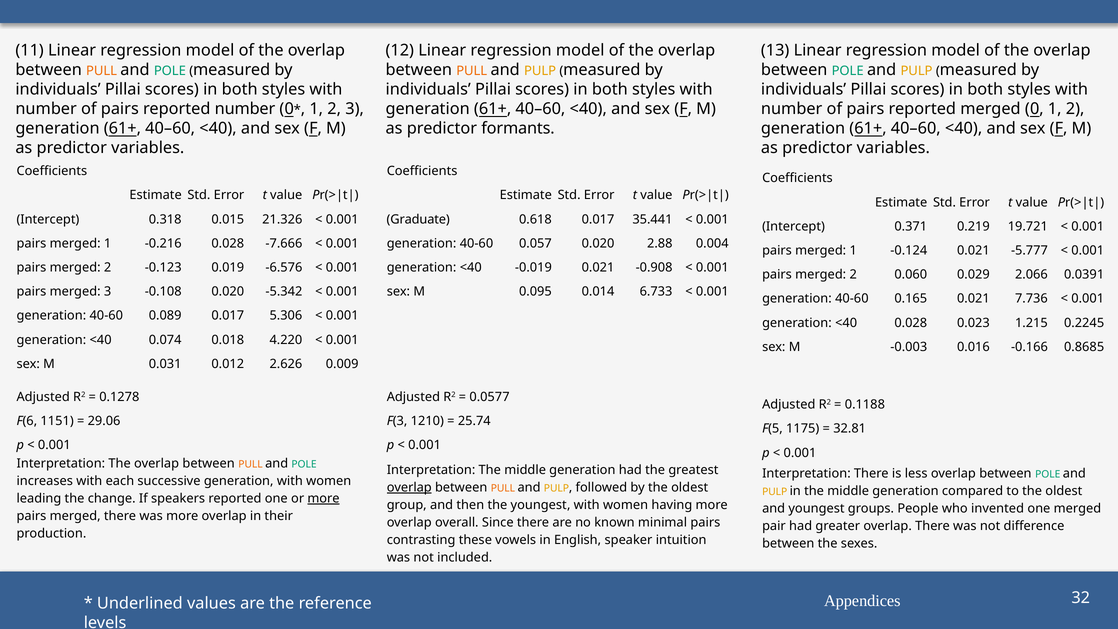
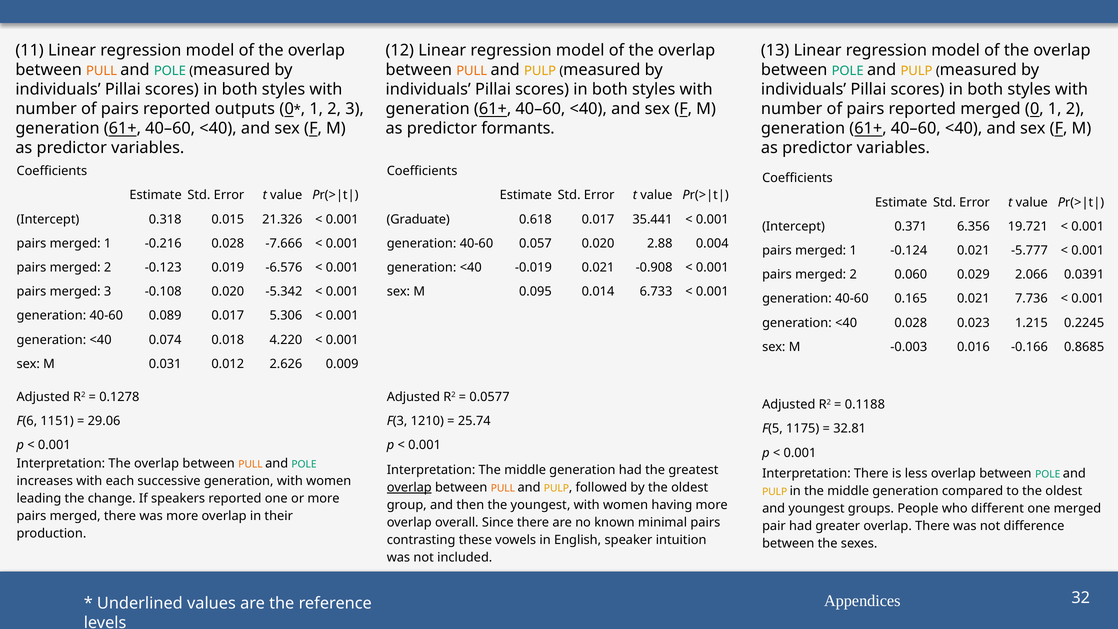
reported number: number -> outputs
0.219: 0.219 -> 6.356
more at (323, 498) underline: present -> none
invented: invented -> different
